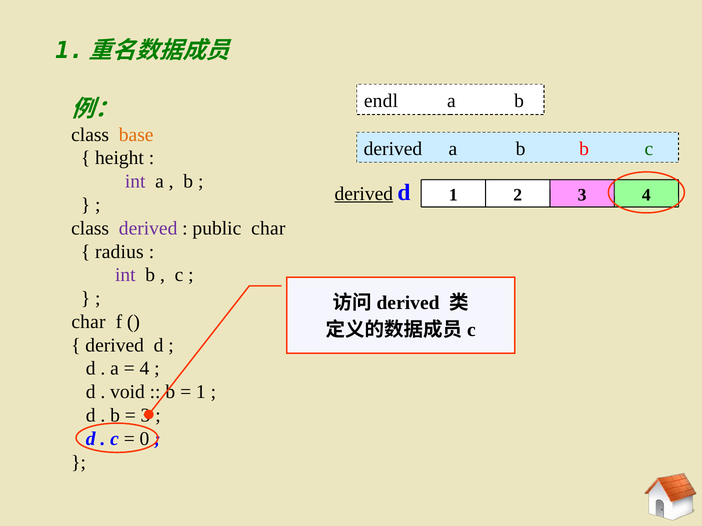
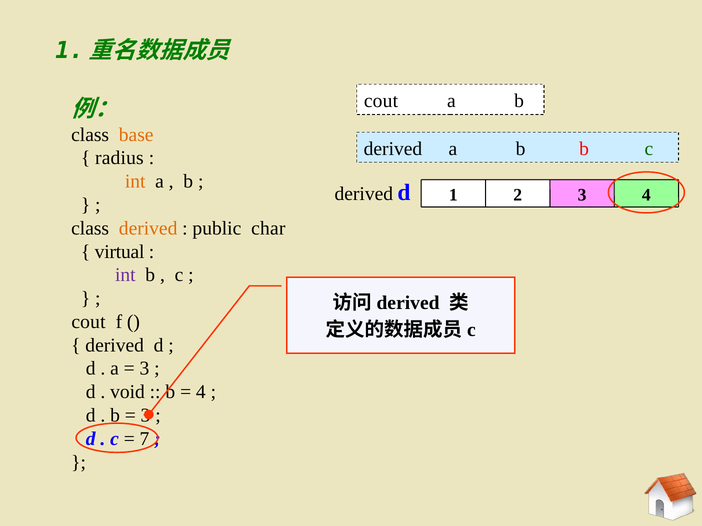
endl at (381, 101): endl -> cout
height: height -> radius
int at (135, 182) colour: purple -> orange
derived at (364, 194) underline: present -> none
derived at (148, 228) colour: purple -> orange
radius: radius -> virtual
char at (88, 322): char -> cout
4 at (144, 369): 4 -> 3
1 at (201, 392): 1 -> 4
0: 0 -> 7
